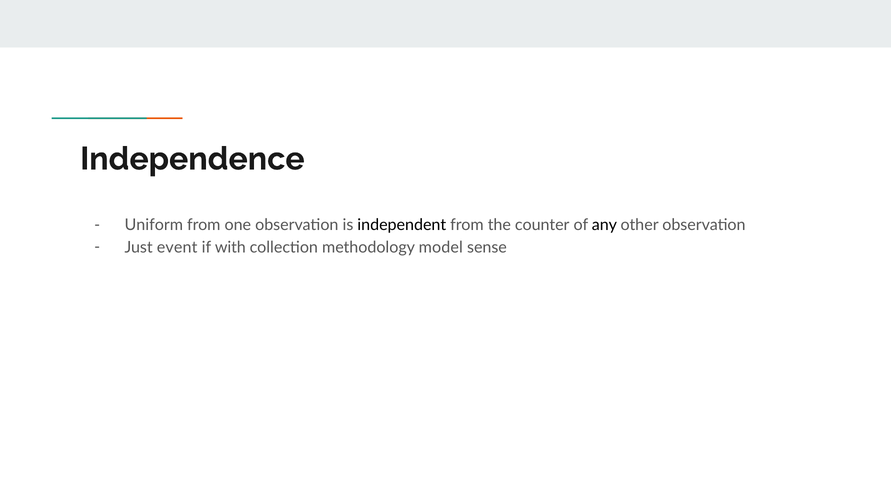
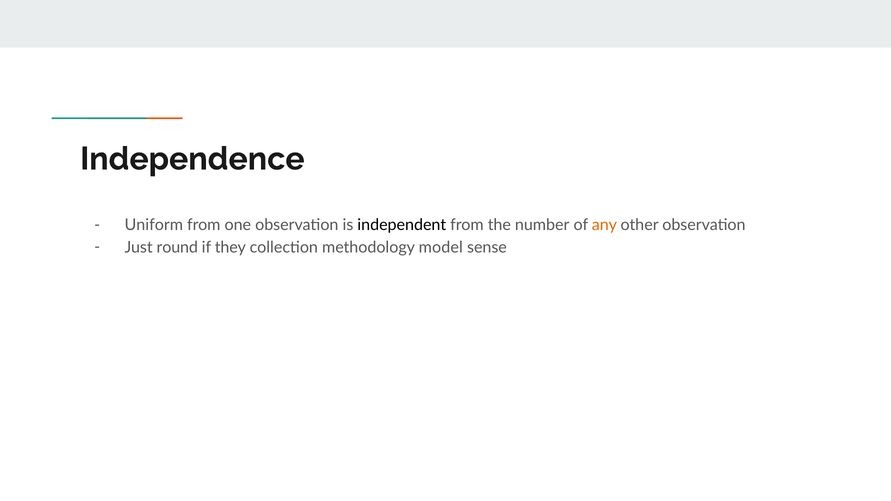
counter: counter -> number
any colour: black -> orange
event: event -> round
with: with -> they
